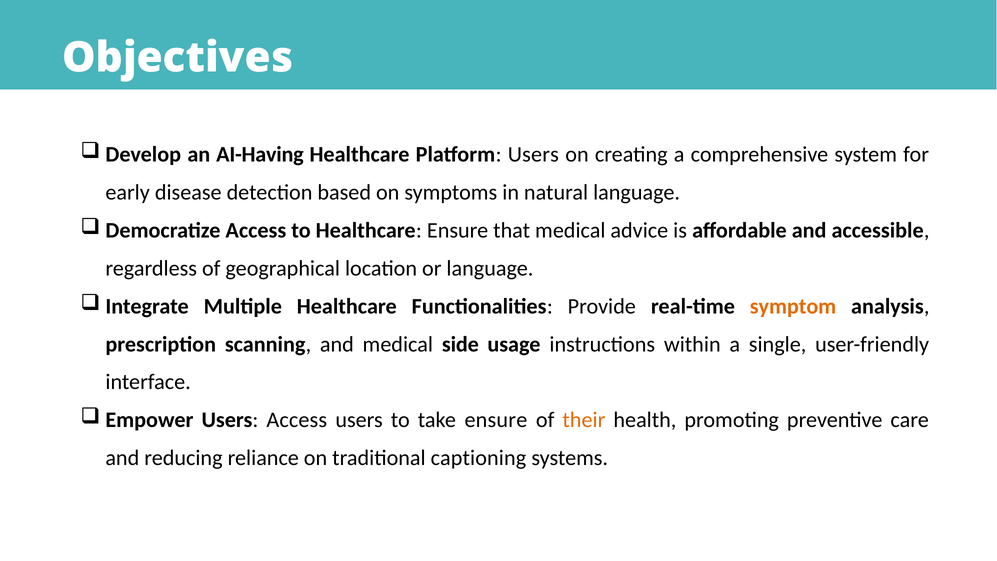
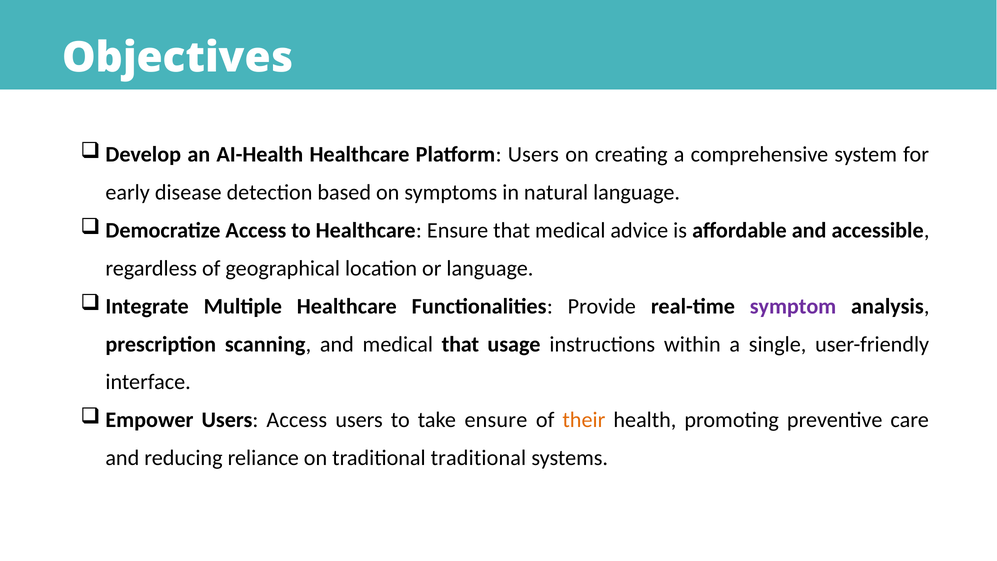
AI-Having: AI-Having -> AI-Health
symptom colour: orange -> purple
medical side: side -> that
traditional captioning: captioning -> traditional
